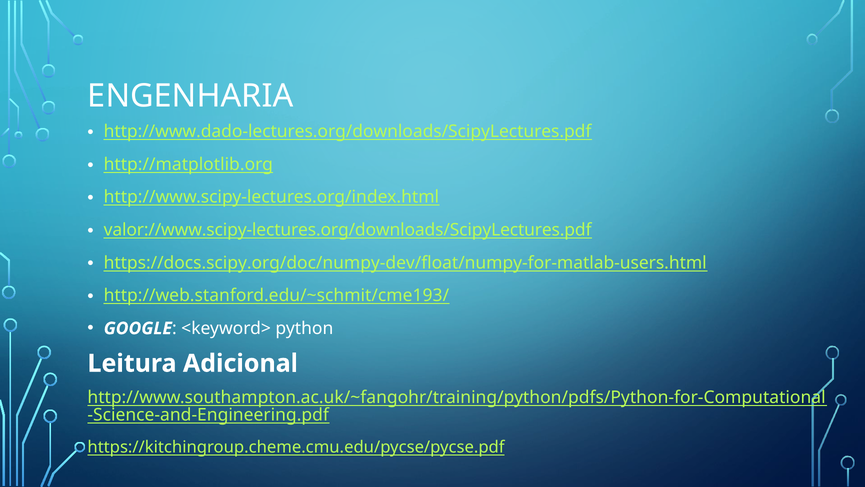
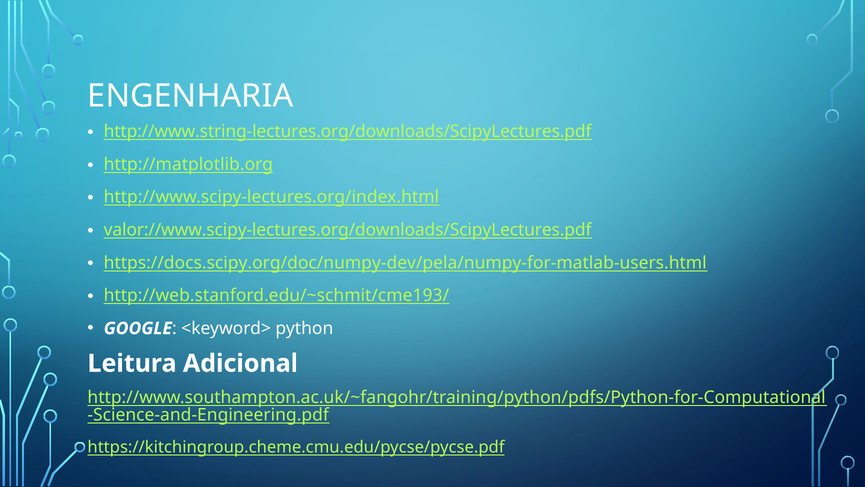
http://www.dado-lectures.org/downloads/ScipyLectures.pdf: http://www.dado-lectures.org/downloads/ScipyLectures.pdf -> http://www.string-lectures.org/downloads/ScipyLectures.pdf
https://docs.scipy.org/doc/numpy-dev/float/numpy-for-matlab-users.html: https://docs.scipy.org/doc/numpy-dev/float/numpy-for-matlab-users.html -> https://docs.scipy.org/doc/numpy-dev/pela/numpy-for-matlab-users.html
